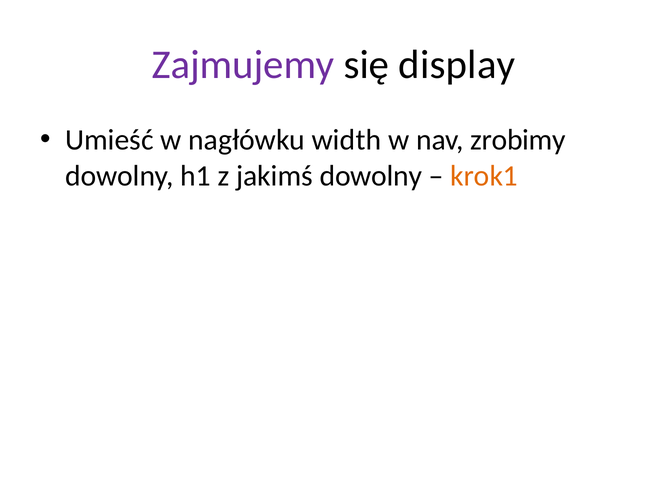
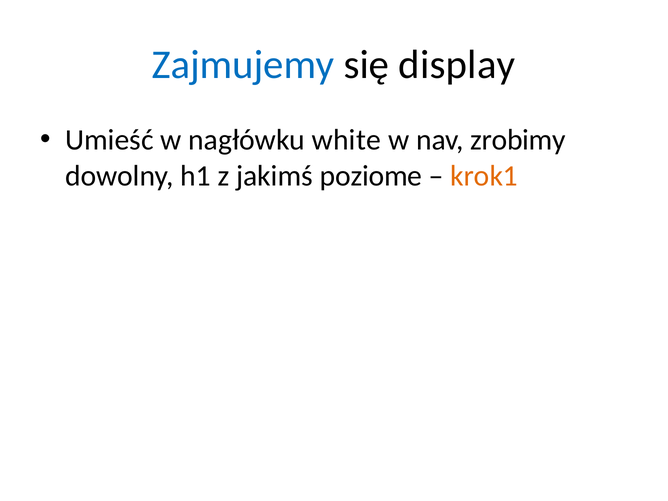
Zajmujemy colour: purple -> blue
width: width -> white
jakimś dowolny: dowolny -> poziome
